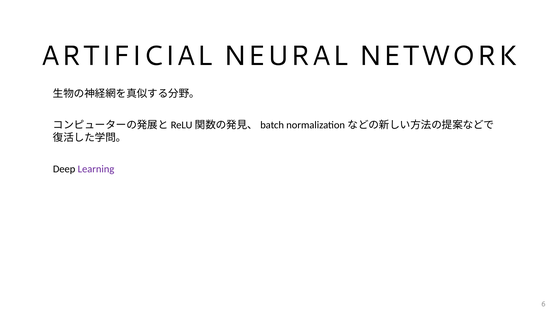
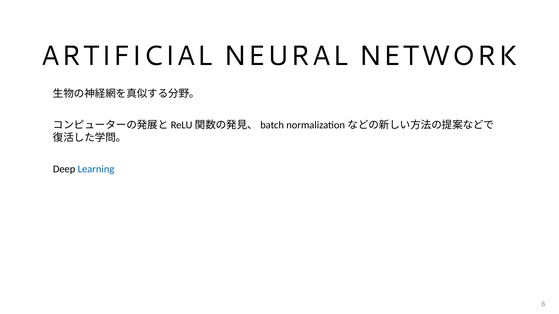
Learning colour: purple -> blue
